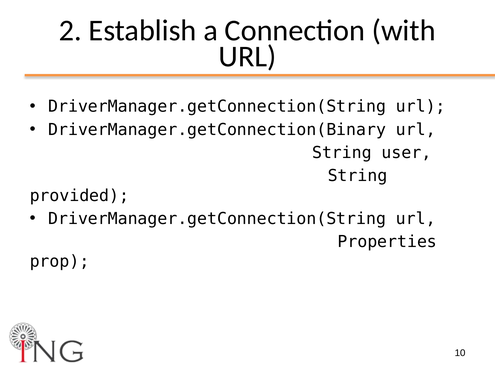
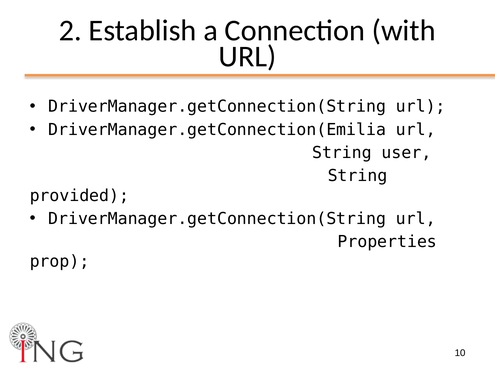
DriverManager.getConnection(Binary: DriverManager.getConnection(Binary -> DriverManager.getConnection(Emilia
